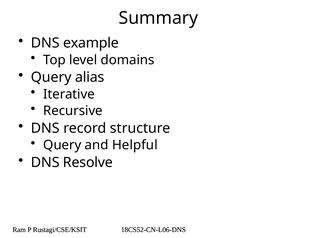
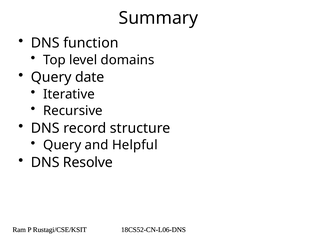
example: example -> function
alias: alias -> date
